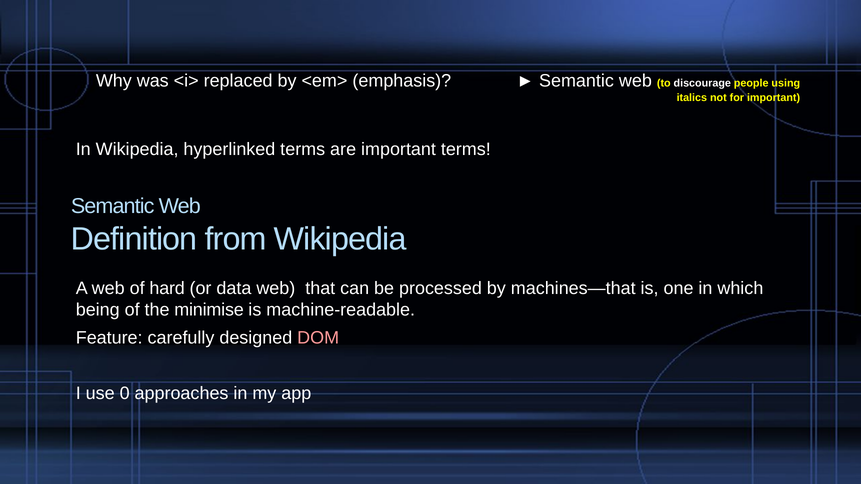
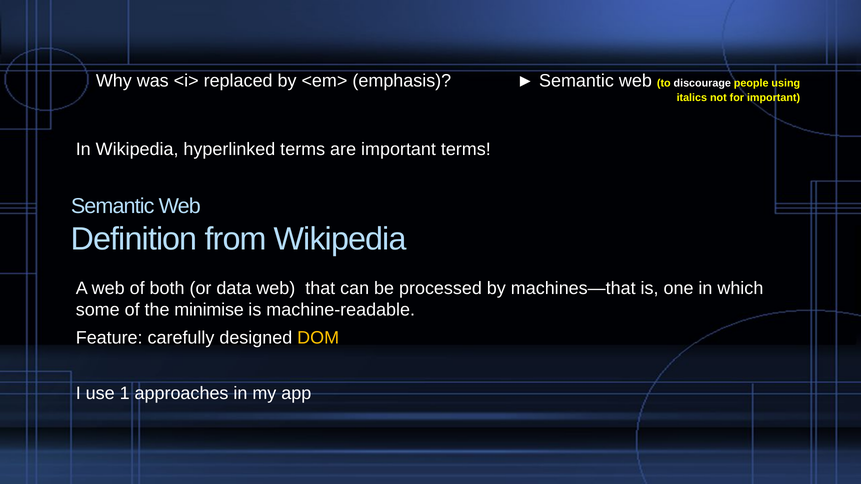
hard: hard -> both
being: being -> some
DOM colour: pink -> yellow
0: 0 -> 1
